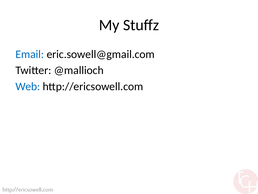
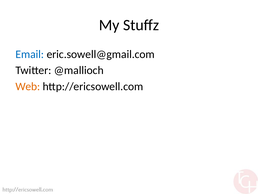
Web colour: blue -> orange
